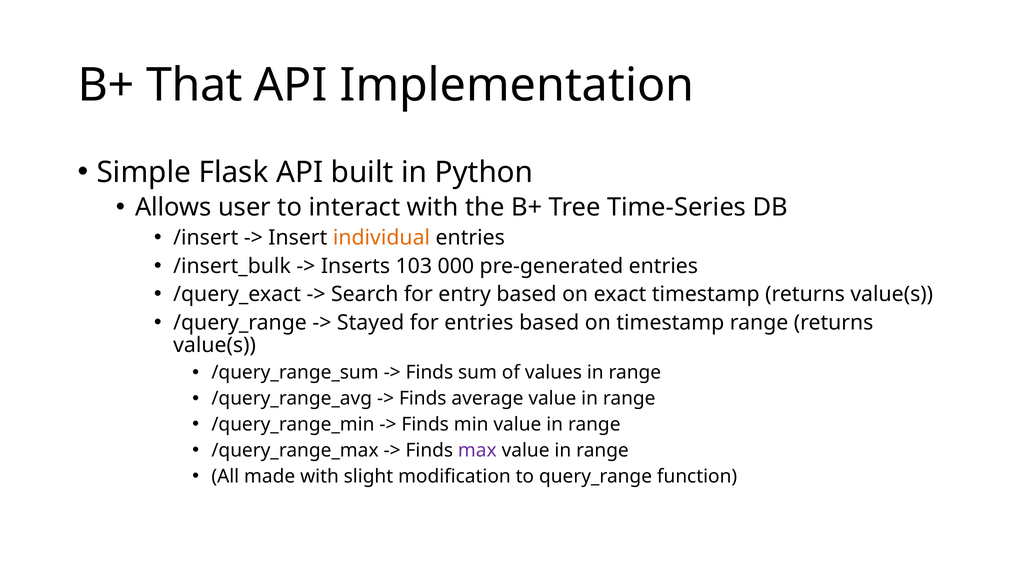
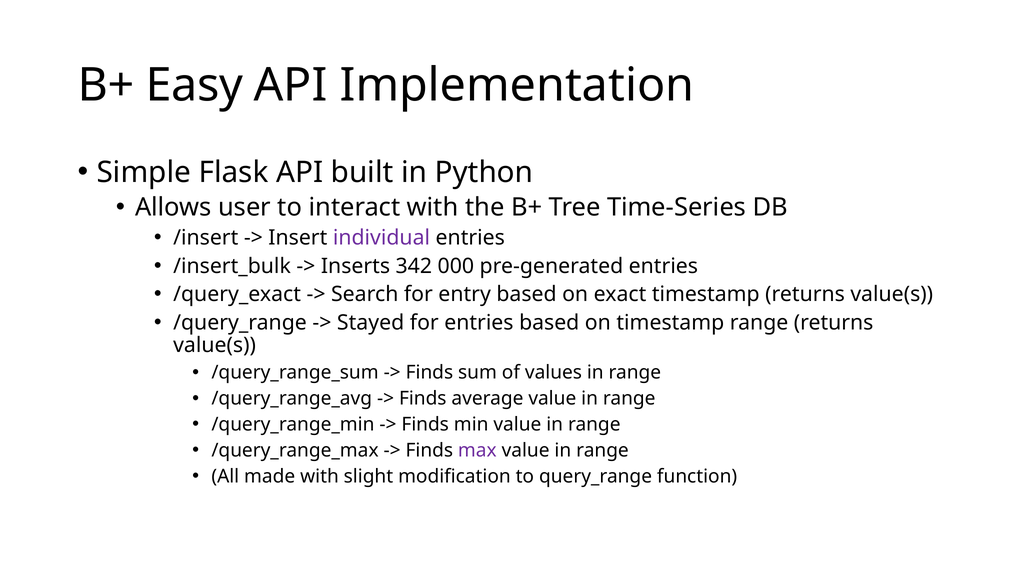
That: That -> Easy
individual colour: orange -> purple
103: 103 -> 342
